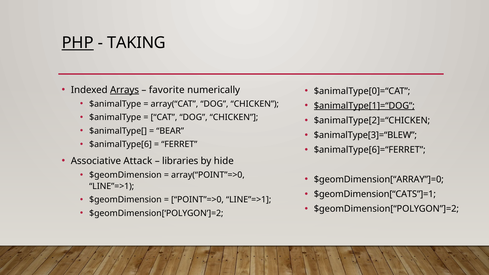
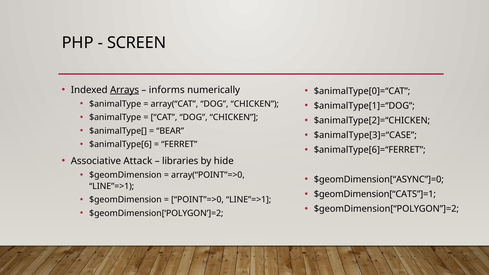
PHP underline: present -> none
TAKING: TAKING -> SCREEN
favorite: favorite -> informs
$animalType[1]=“DOG underline: present -> none
$animalType[3]=“BLEW: $animalType[3]=“BLEW -> $animalType[3]=“CASE
$geomDimension[“ARRAY”]=0: $geomDimension[“ARRAY”]=0 -> $geomDimension[“ASYNC”]=0
